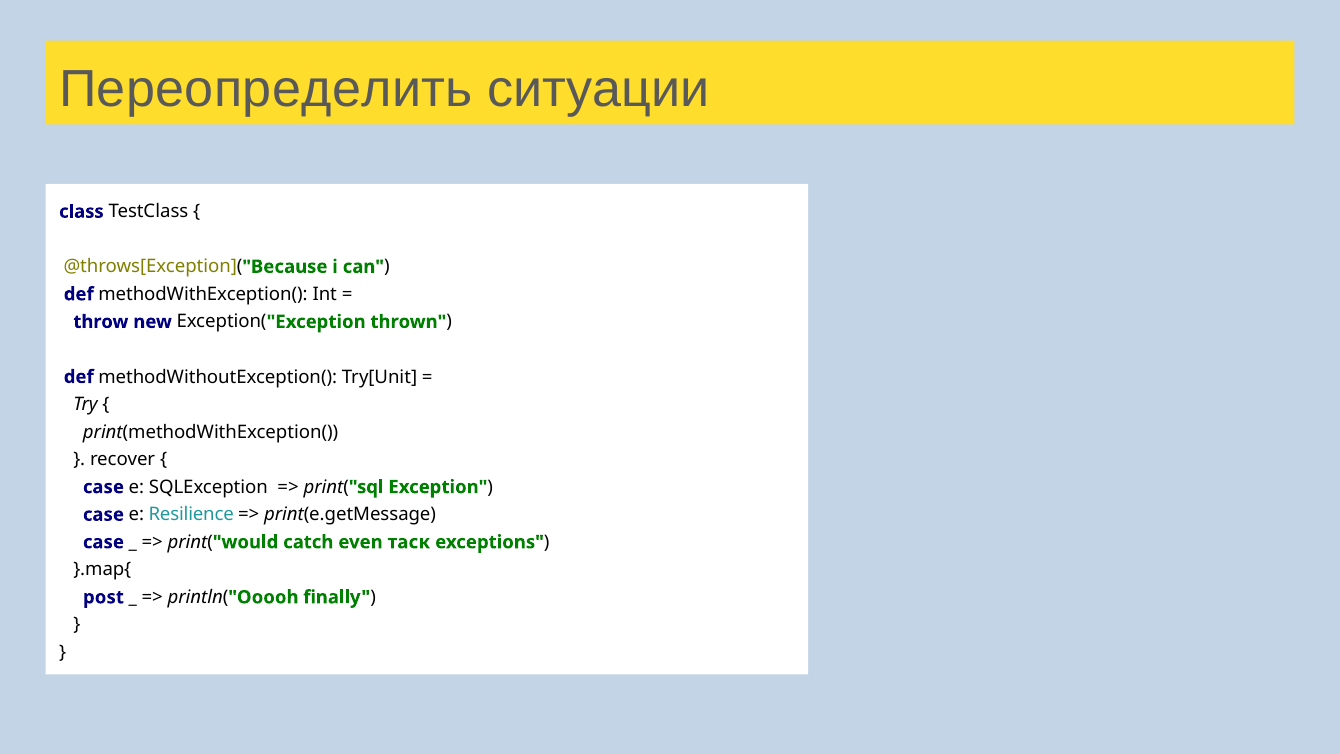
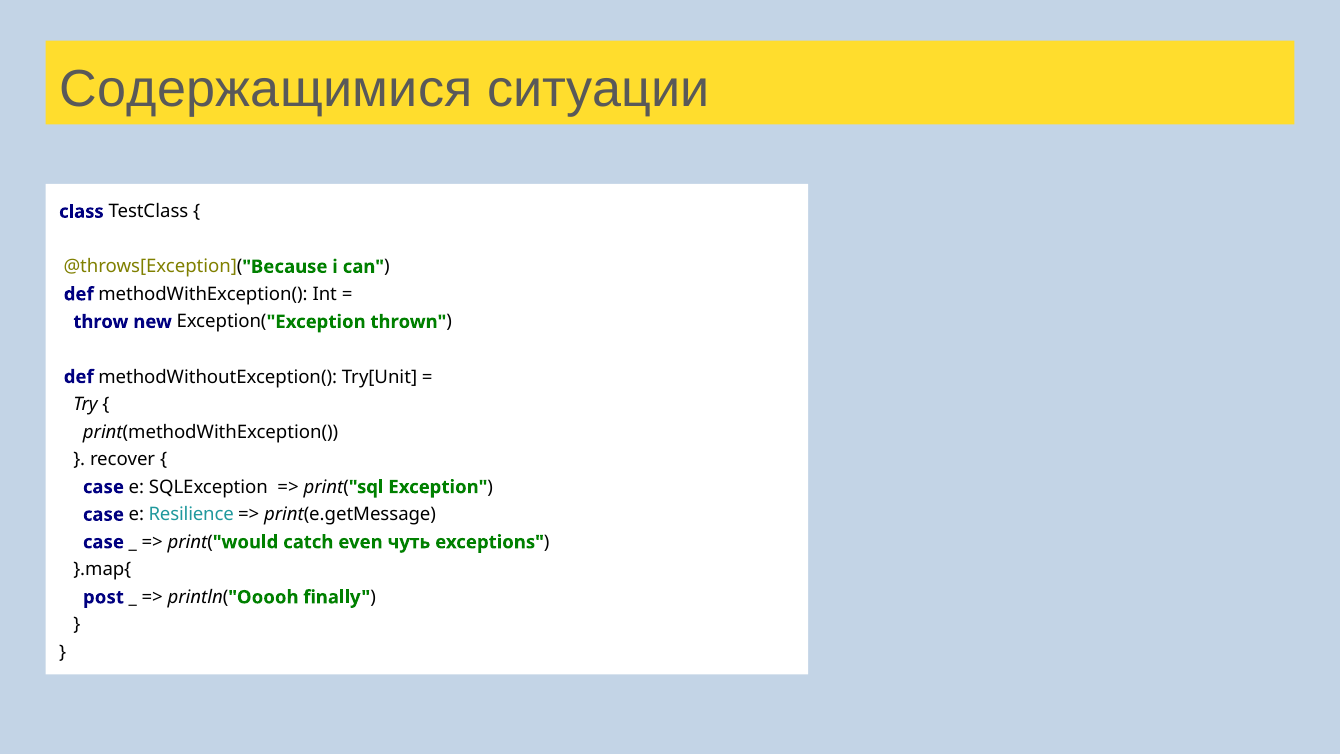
Переопределить: Переопределить -> Содержащимися
таск: таск -> чуть
